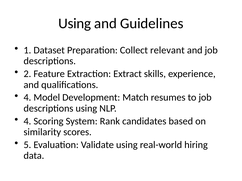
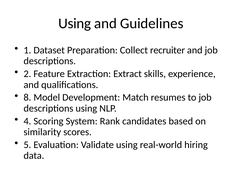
relevant: relevant -> recruiter
4 at (27, 98): 4 -> 8
